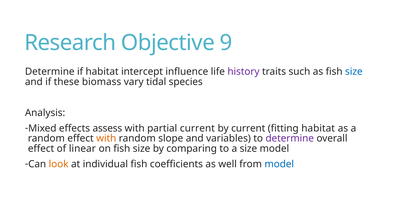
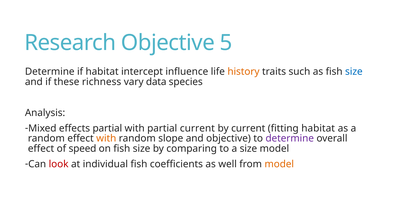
9: 9 -> 5
history colour: purple -> orange
biomass: biomass -> richness
tidal: tidal -> data
effects assess: assess -> partial
and variables: variables -> objective
linear: linear -> speed
look colour: orange -> red
model at (279, 164) colour: blue -> orange
